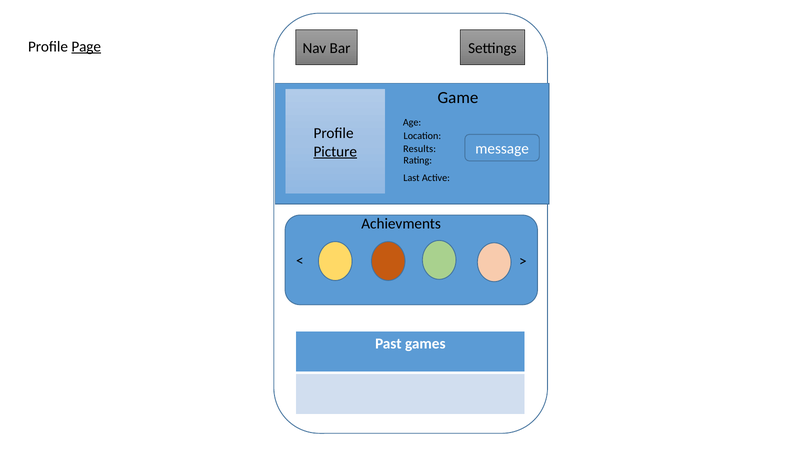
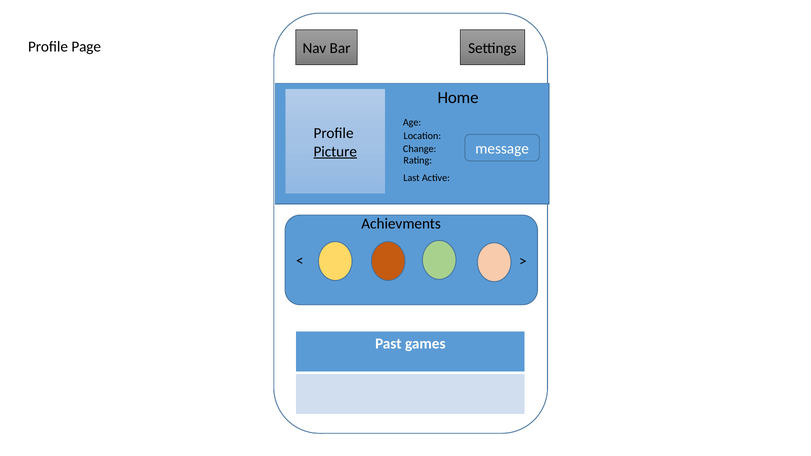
Page underline: present -> none
Game: Game -> Home
Results: Results -> Change
